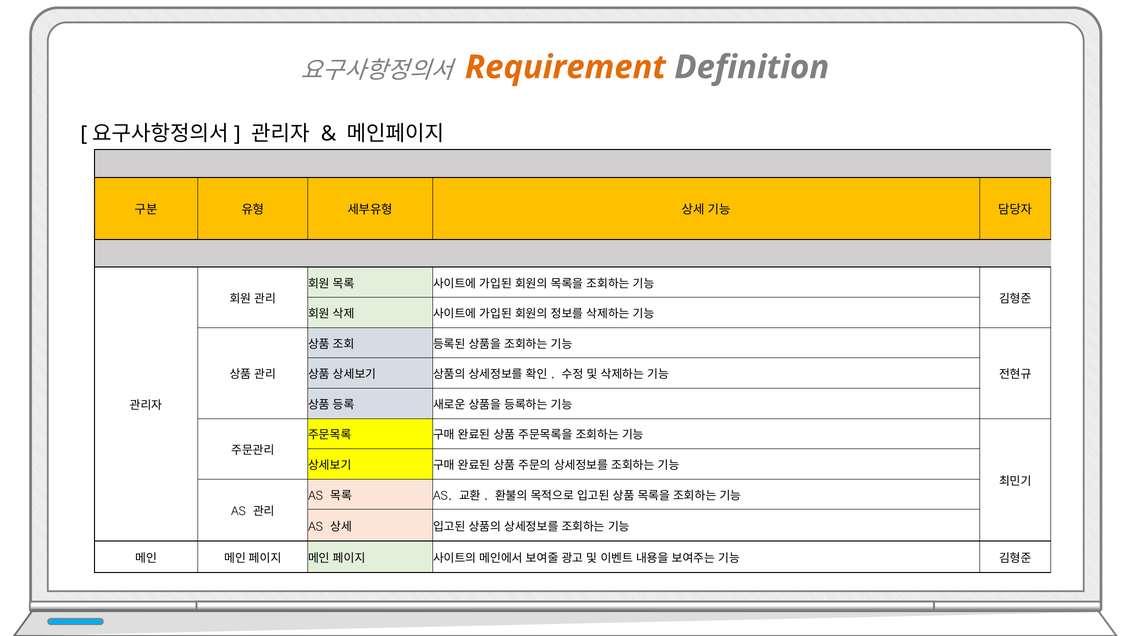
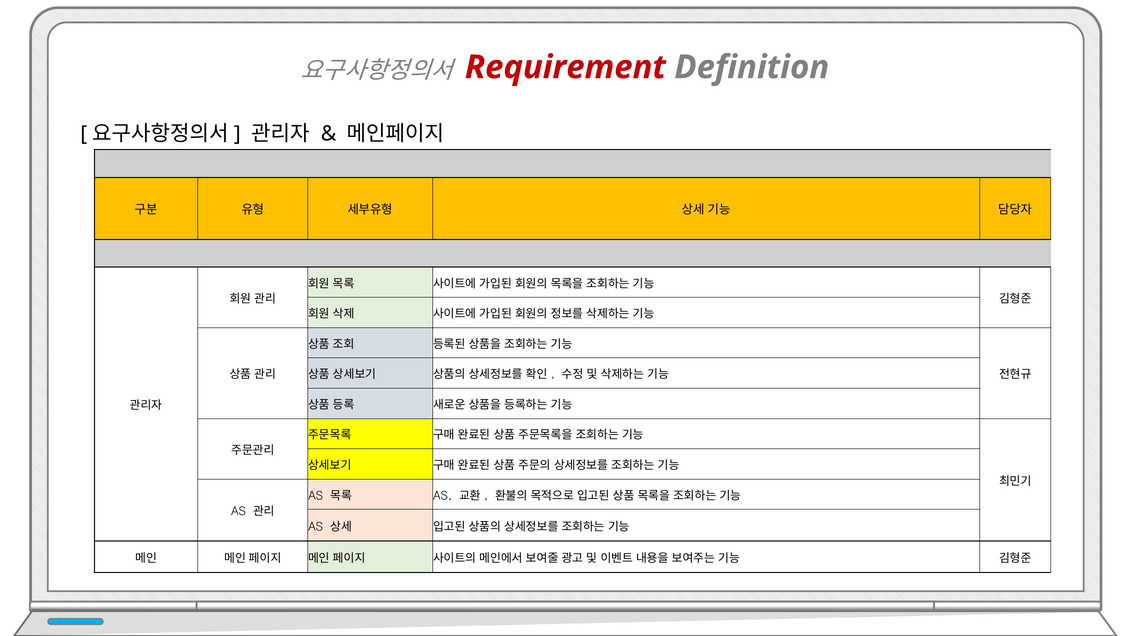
Requirement colour: orange -> red
